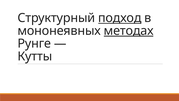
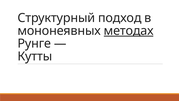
подход underline: present -> none
